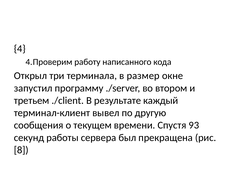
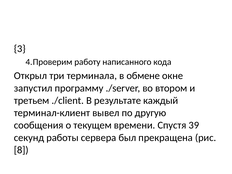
4: 4 -> 3
размер: размер -> обмене
93: 93 -> 39
